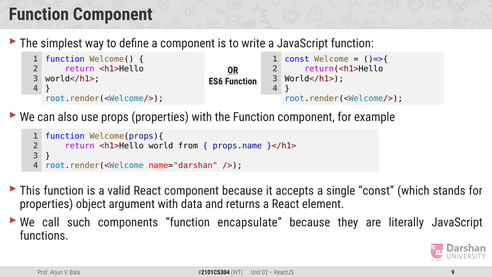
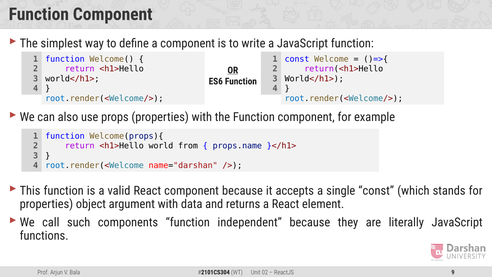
encapsulate: encapsulate -> independent
